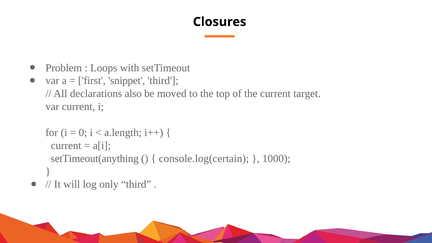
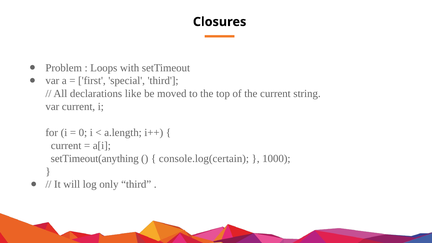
snippet: snippet -> special
also: also -> like
target: target -> string
